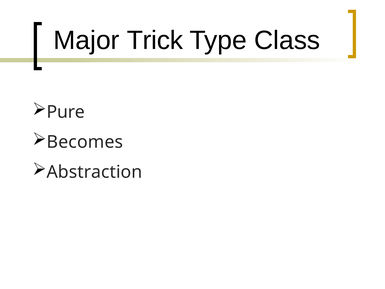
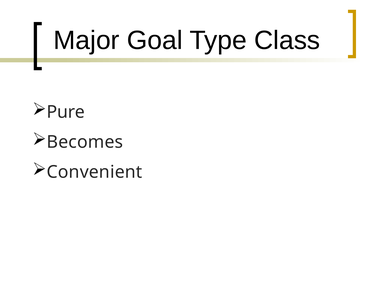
Trick: Trick -> Goal
Abstraction: Abstraction -> Convenient
